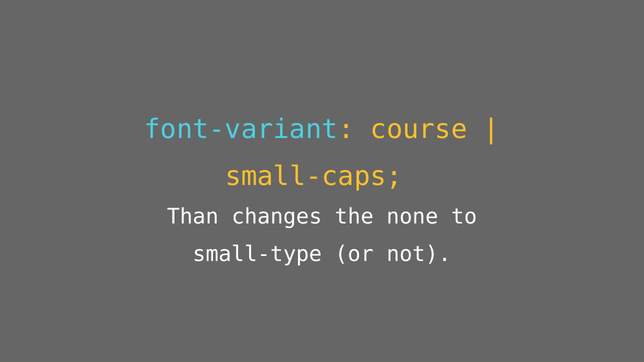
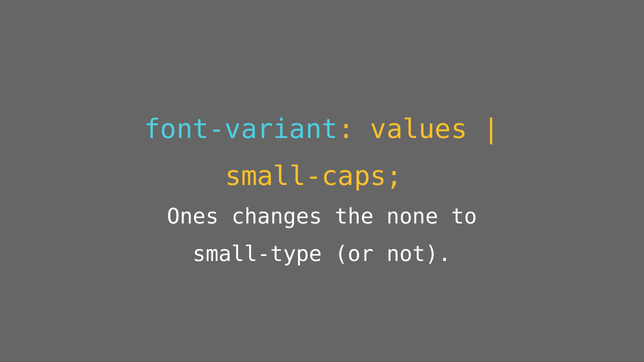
course: course -> values
Than: Than -> Ones
